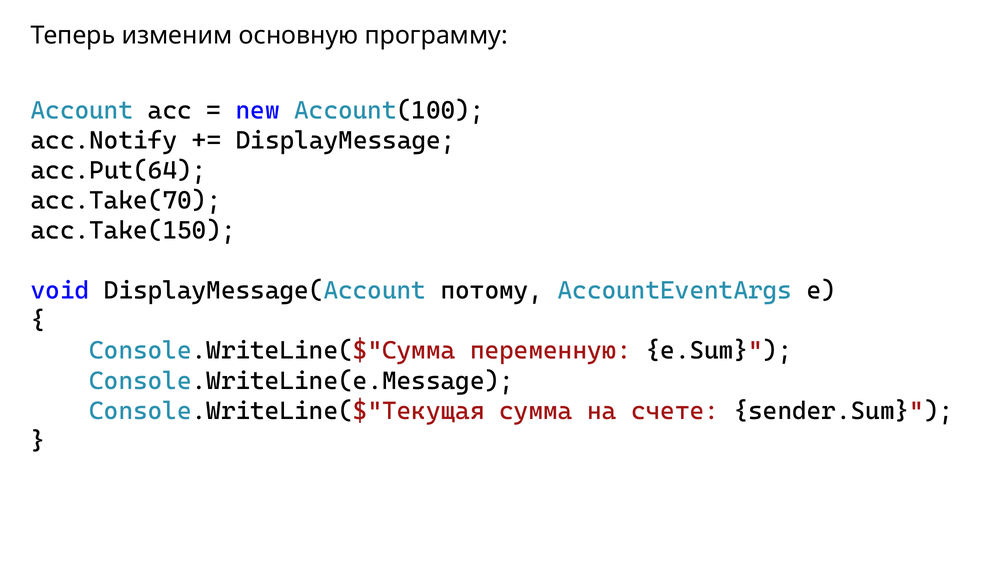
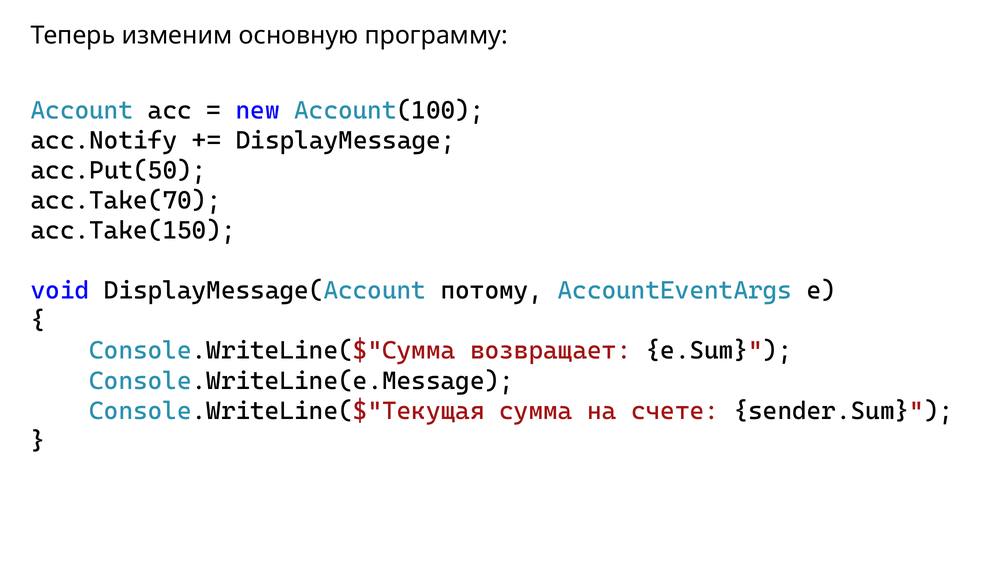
acc.Put(64: acc.Put(64 -> acc.Put(50
переменную: переменную -> возвращает
